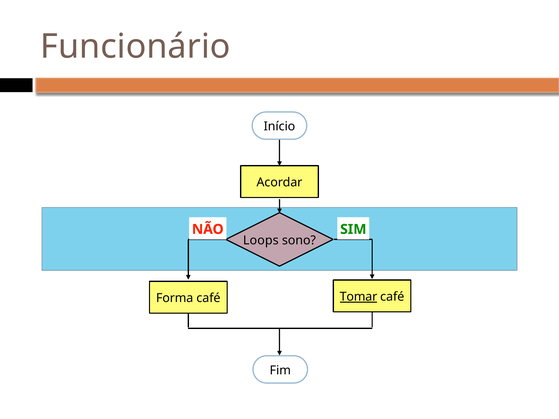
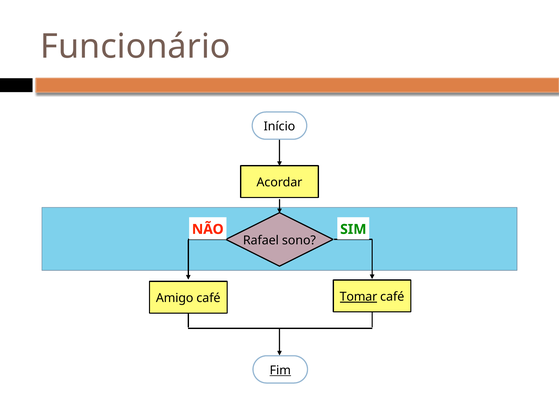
Loops: Loops -> Rafael
Forma: Forma -> Amigo
Fim underline: none -> present
